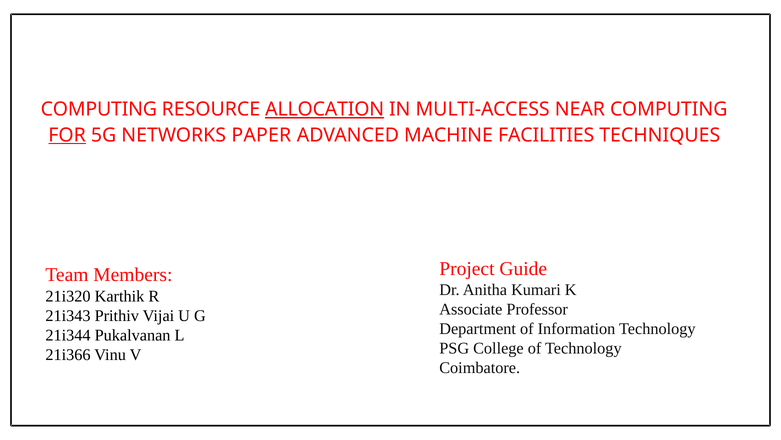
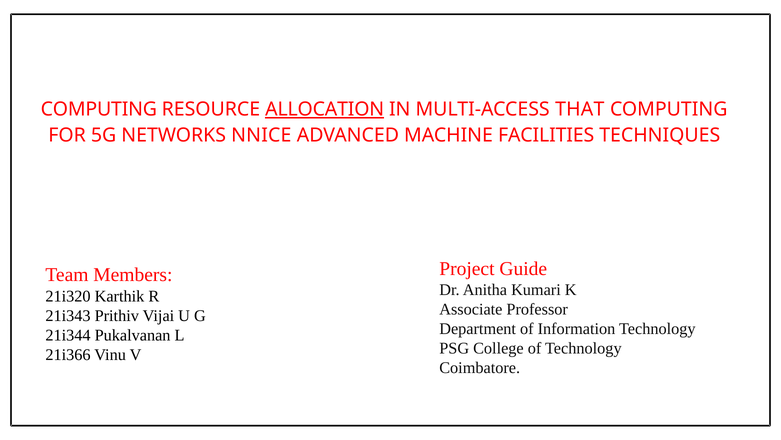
NEAR: NEAR -> THAT
FOR underline: present -> none
PAPER: PAPER -> NNICE
